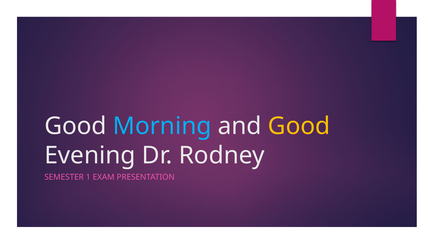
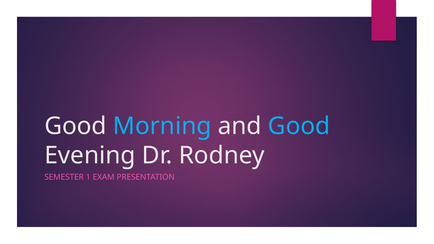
Good at (299, 126) colour: yellow -> light blue
